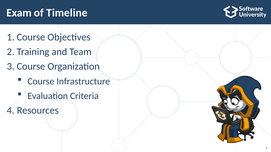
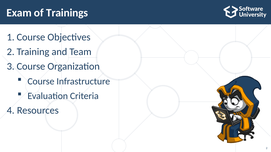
Timeline: Timeline -> Trainings
